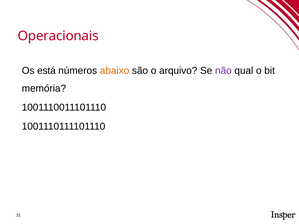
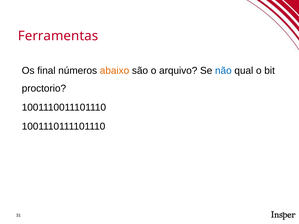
Operacionais: Operacionais -> Ferramentas
está: está -> final
não colour: purple -> blue
memória: memória -> proctorio
